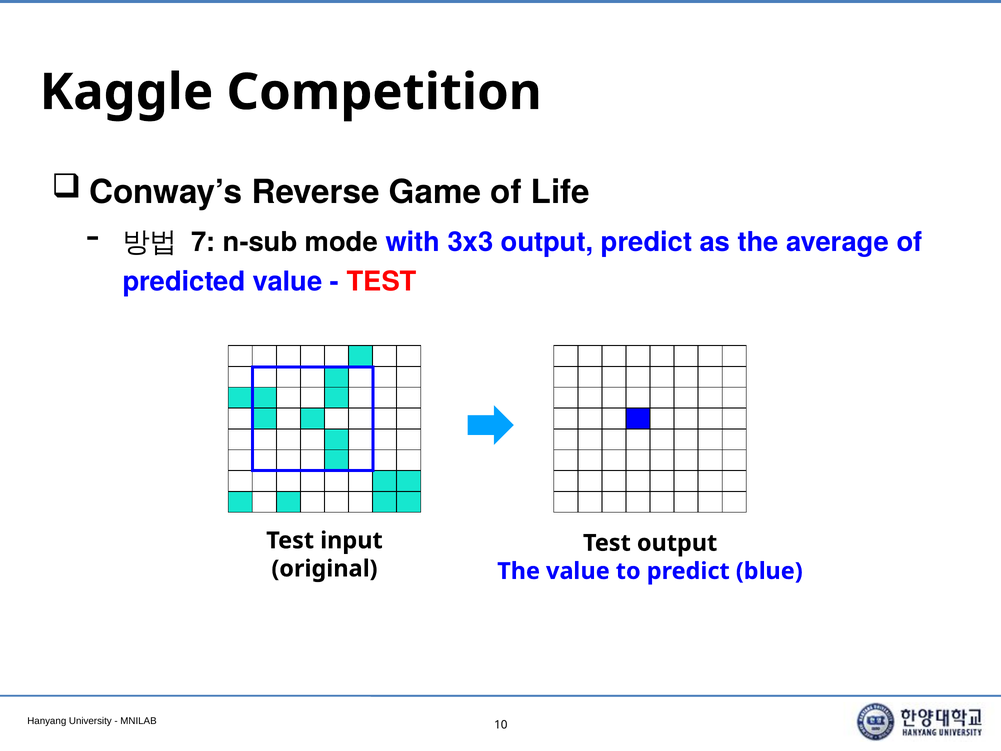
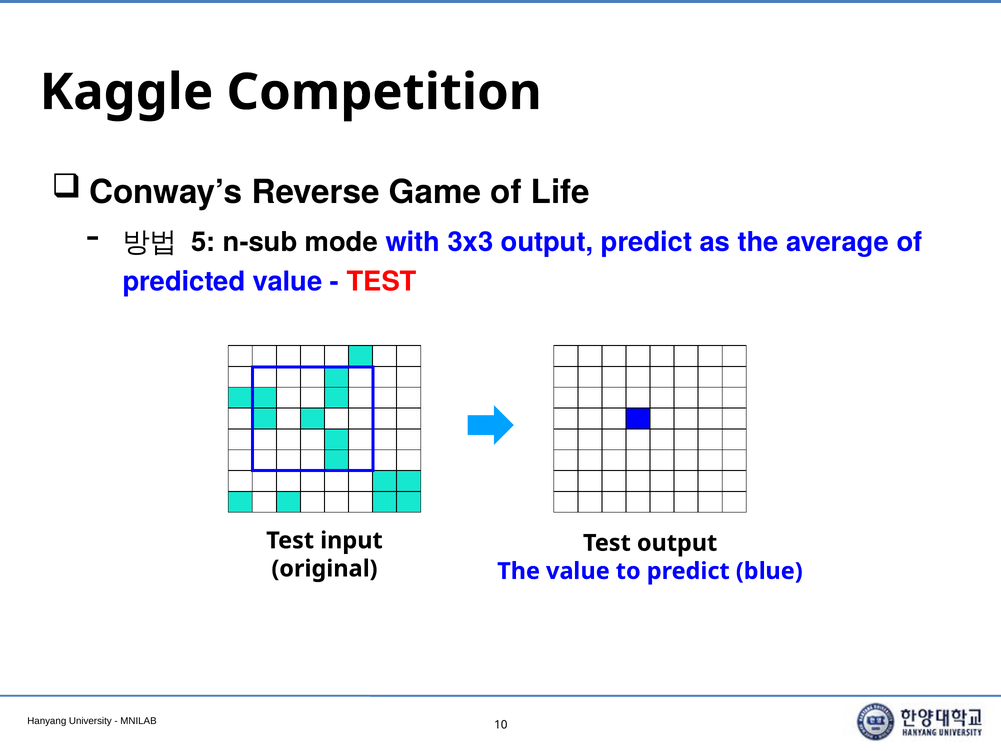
7: 7 -> 5
